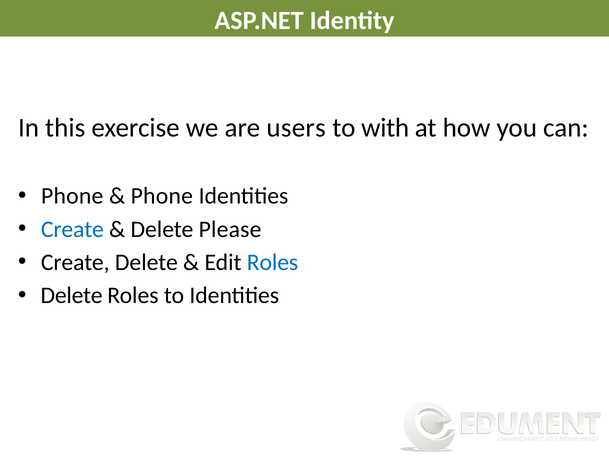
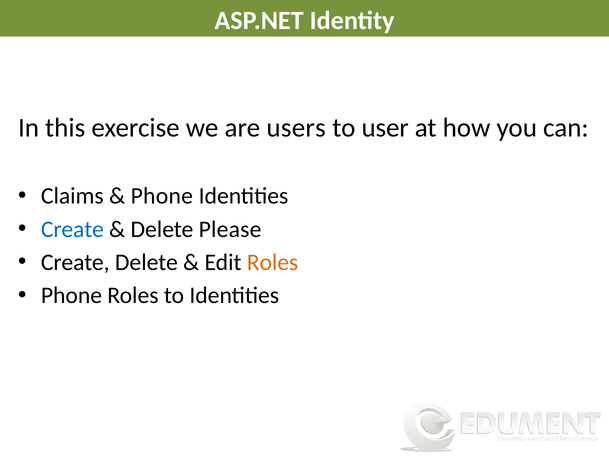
with: with -> user
Phone at (72, 196): Phone -> Claims
Roles at (273, 262) colour: blue -> orange
Delete at (72, 295): Delete -> Phone
